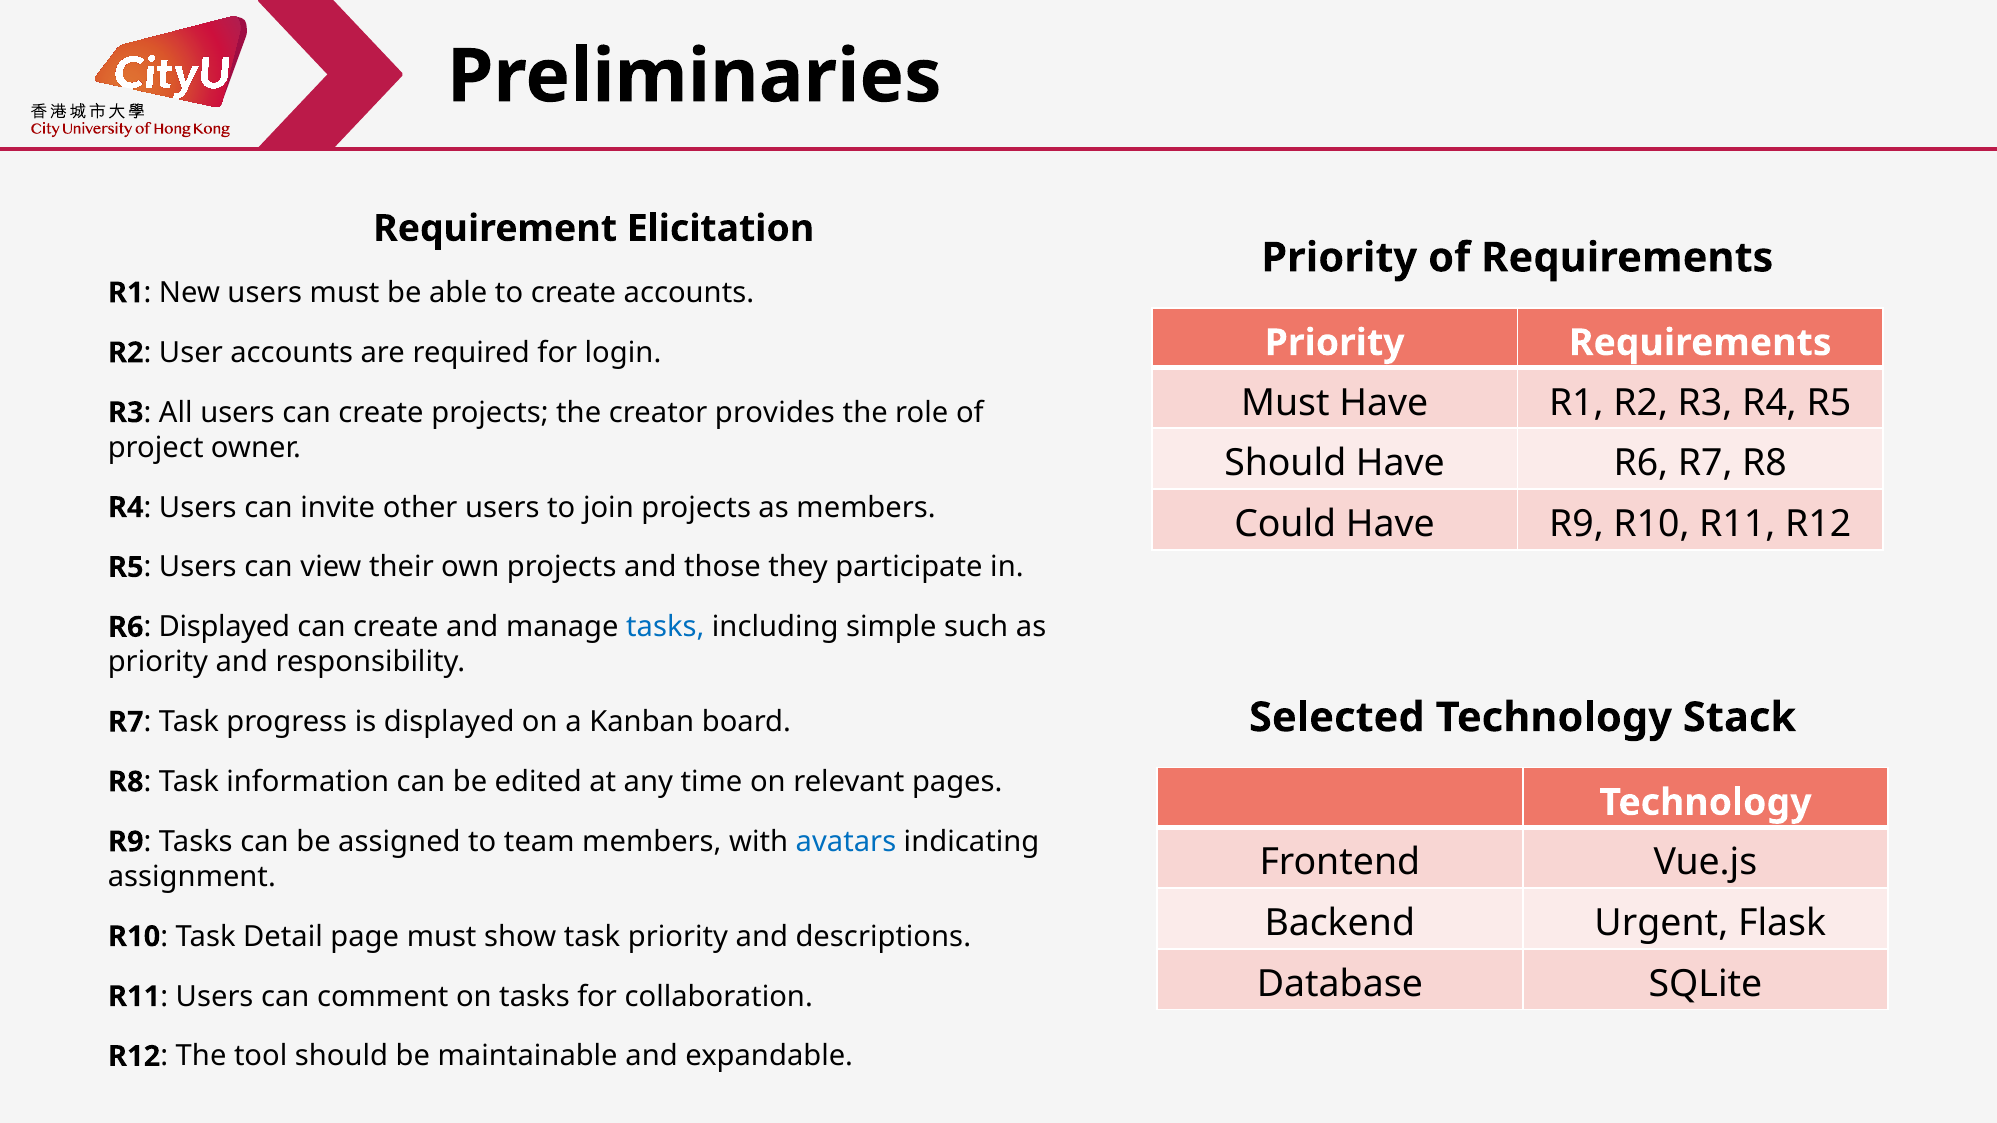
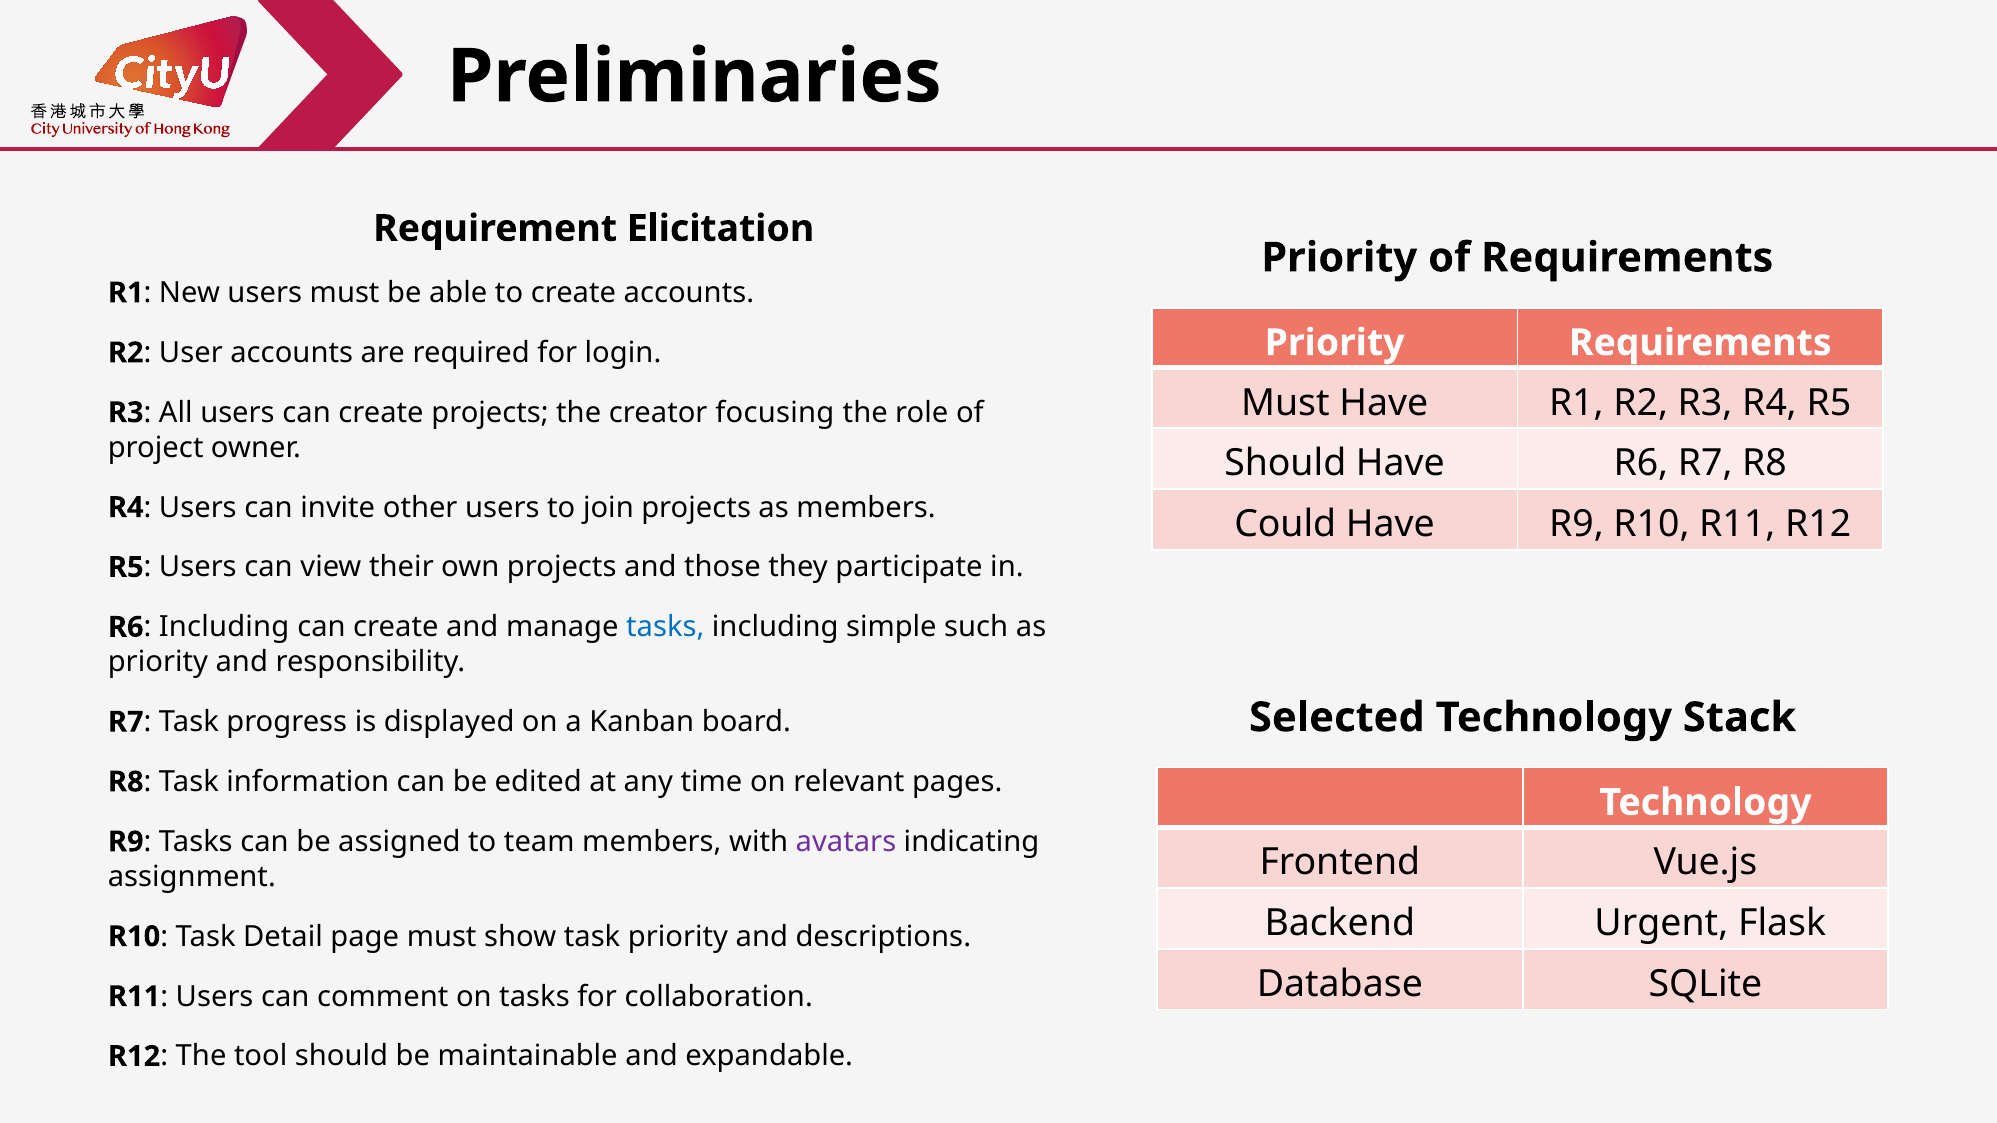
provides: provides -> focusing
R6 Displayed: Displayed -> Including
avatars colour: blue -> purple
